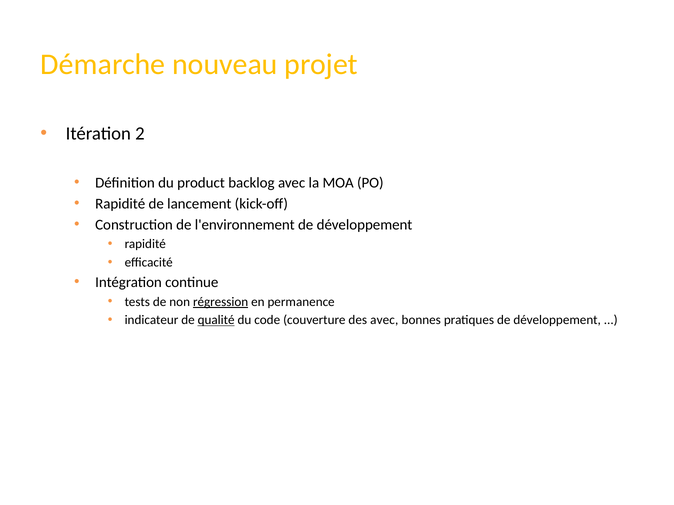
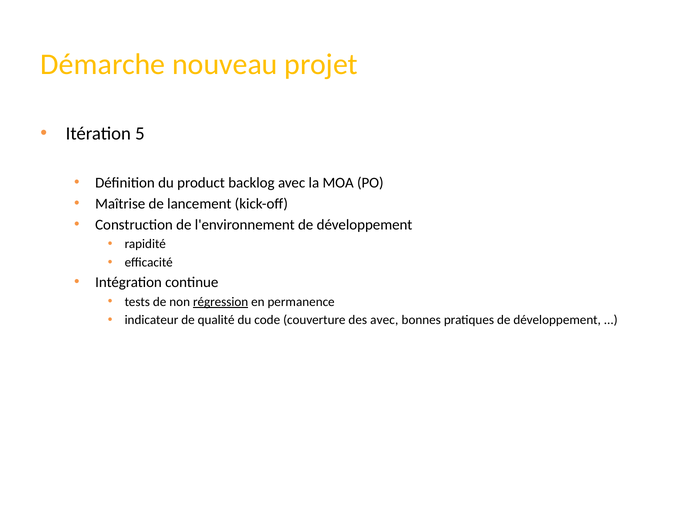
2: 2 -> 5
Rapidité at (120, 204): Rapidité -> Maîtrise
qualité underline: present -> none
